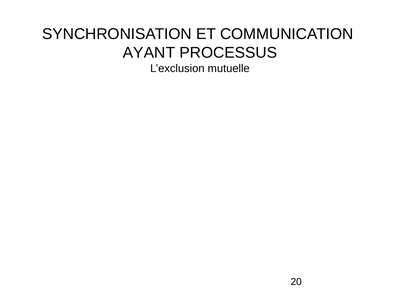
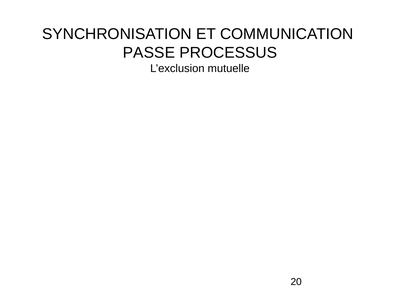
AYANT: AYANT -> PASSE
